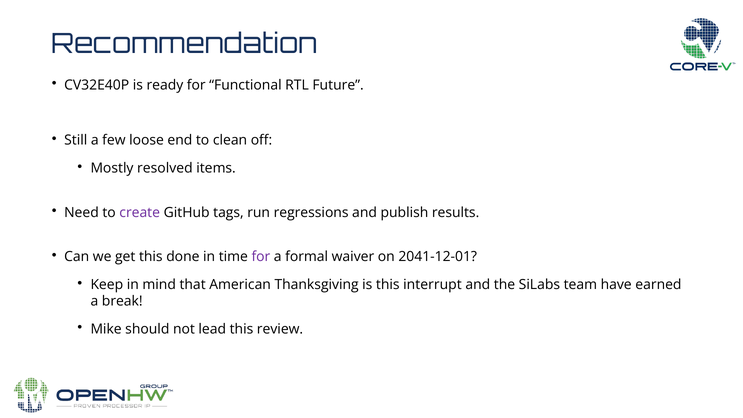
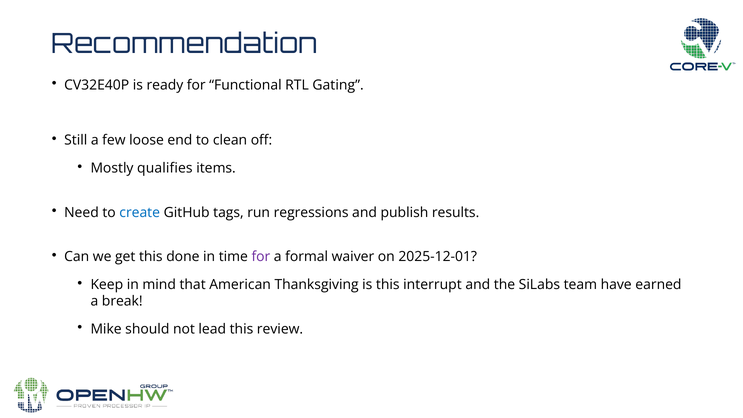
Future: Future -> Gating
resolved: resolved -> qualifies
create colour: purple -> blue
2041-12-01: 2041-12-01 -> 2025-12-01
